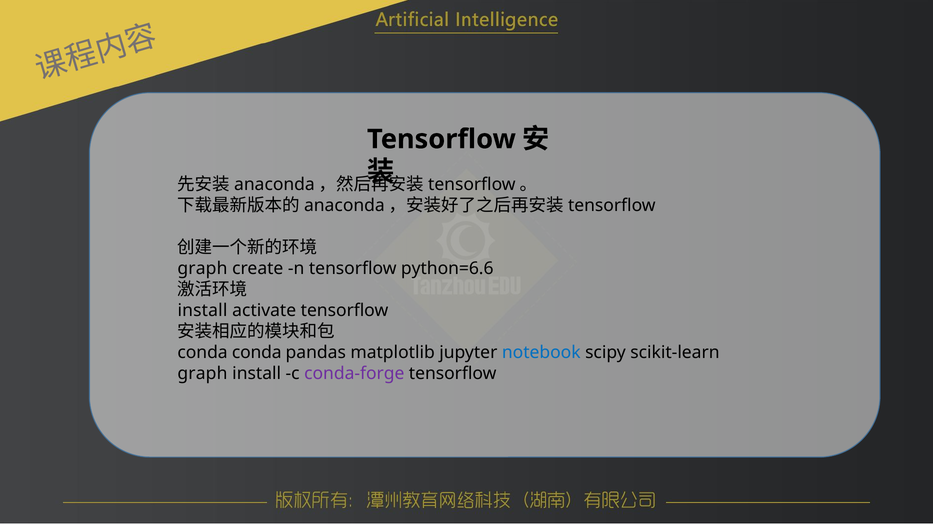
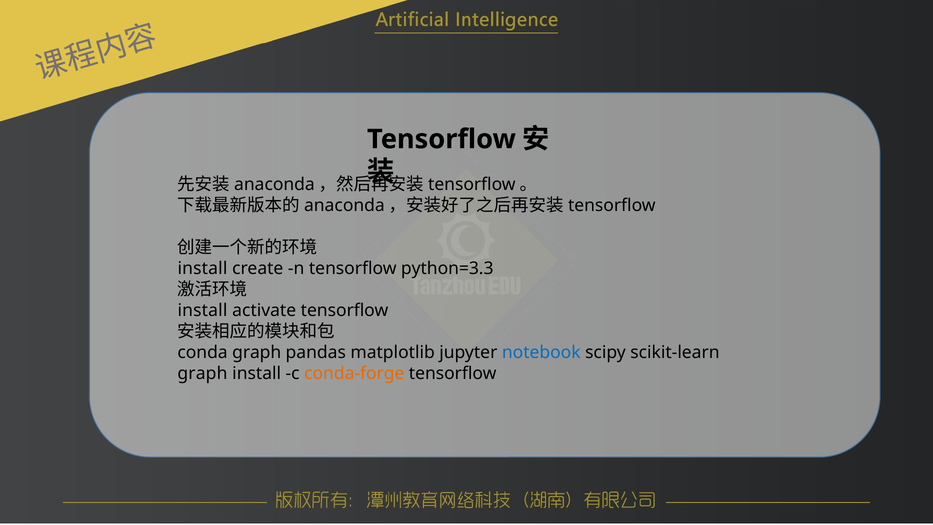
graph at (202, 268): graph -> install
python=6.6: python=6.6 -> python=3.3
conda conda: conda -> graph
conda-forge colour: purple -> orange
